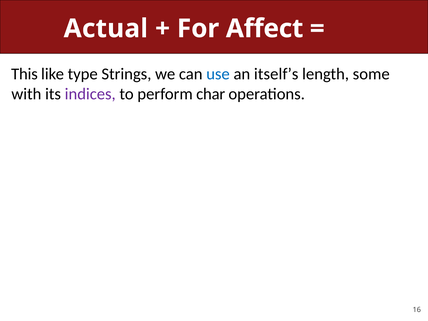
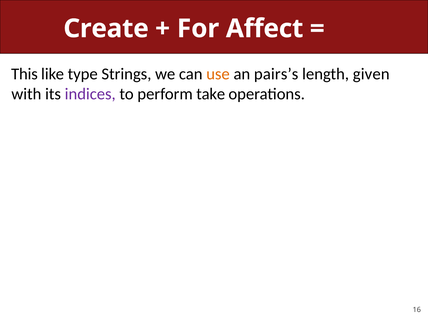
Actual: Actual -> Create
use colour: blue -> orange
itself’s: itself’s -> pairs’s
some: some -> given
char: char -> take
